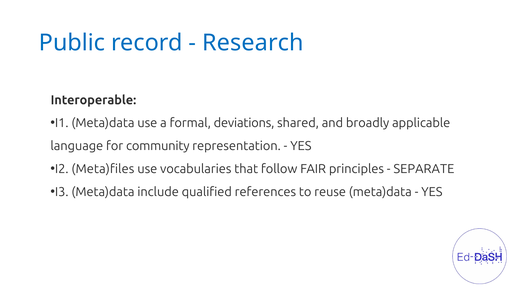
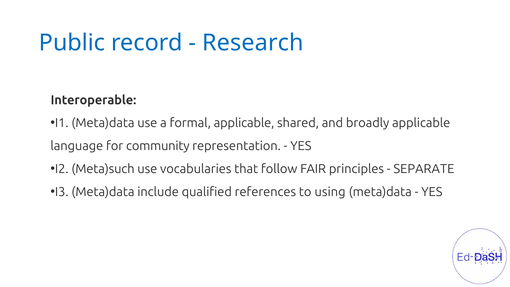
formal deviations: deviations -> applicable
Meta)files: Meta)files -> Meta)such
reuse: reuse -> using
